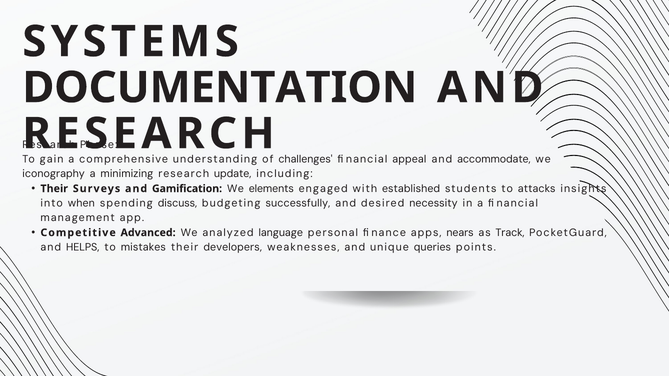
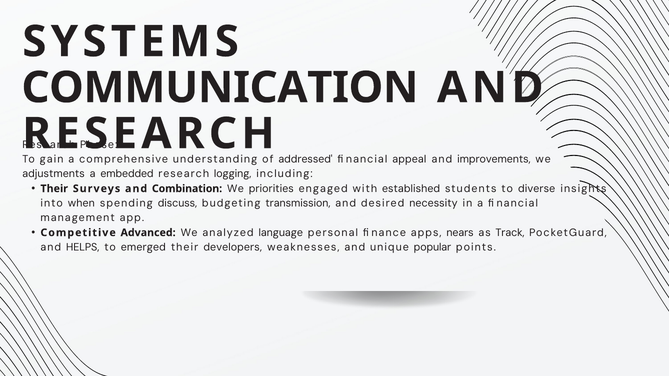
DOCUMENTATION: DOCUMENTATION -> COMMUNICATION
challenges: challenges -> addressed
accommodate: accommodate -> improvements
iconography: iconography -> adjustments
minimizing: minimizing -> embedded
update: update -> logging
Gamification: Gamification -> Combination
elements: elements -> priorities
attacks: attacks -> diverse
successfully: successfully -> transmission
mistakes: mistakes -> emerged
queries: queries -> popular
